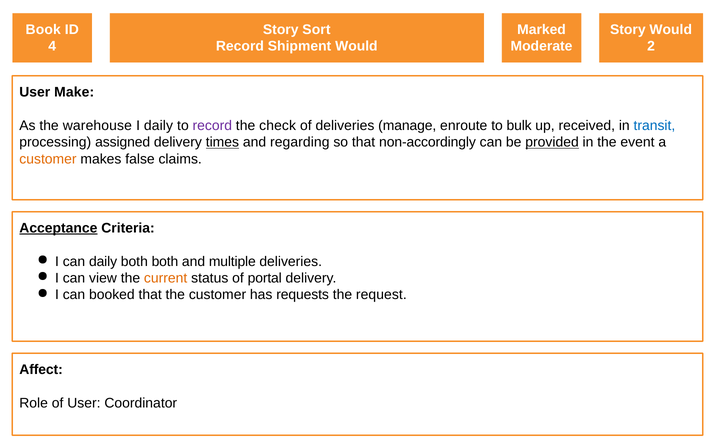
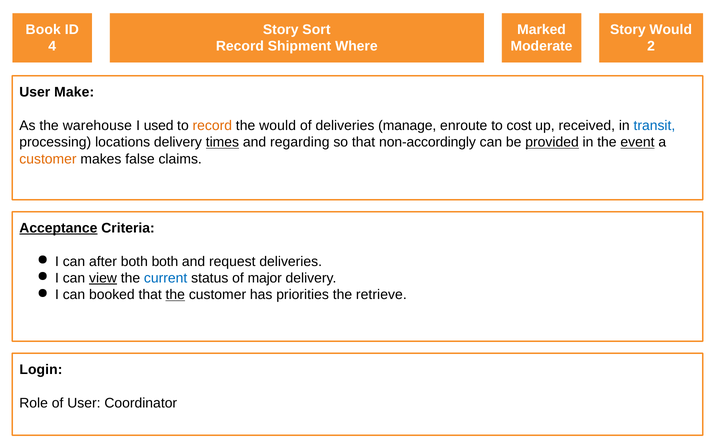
Shipment Would: Would -> Where
I daily: daily -> used
record at (212, 126) colour: purple -> orange
the check: check -> would
bulk: bulk -> cost
assigned: assigned -> locations
event underline: none -> present
can daily: daily -> after
multiple: multiple -> request
view underline: none -> present
current colour: orange -> blue
portal: portal -> major
the at (175, 295) underline: none -> present
requests: requests -> priorities
request: request -> retrieve
Affect: Affect -> Login
